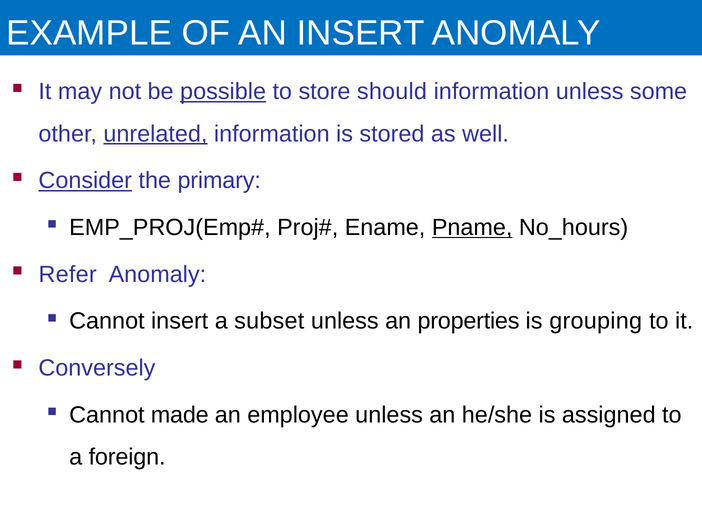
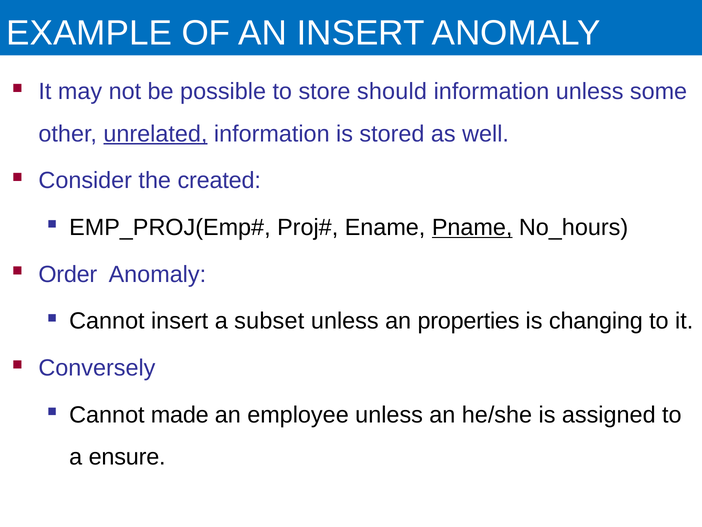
possible underline: present -> none
Consider underline: present -> none
primary: primary -> created
Refer: Refer -> Order
grouping: grouping -> changing
foreign: foreign -> ensure
